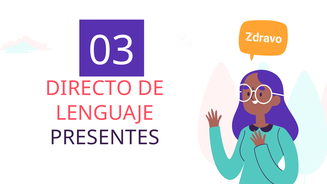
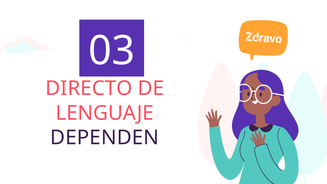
PRESENTES: PRESENTES -> DEPENDEN
